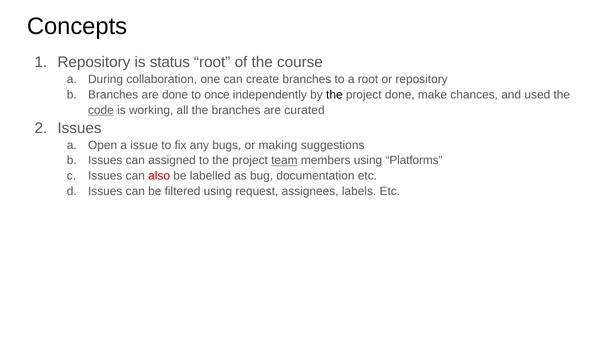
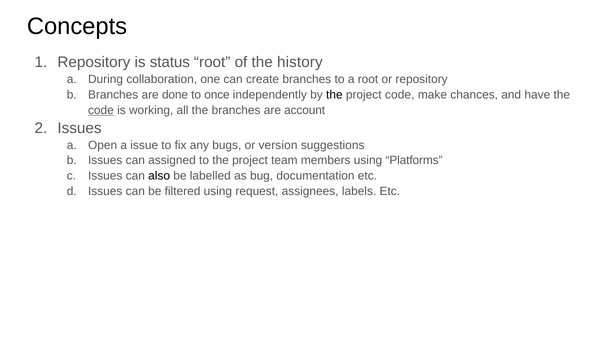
course: course -> history
project done: done -> code
used: used -> have
curated: curated -> account
making: making -> version
team underline: present -> none
also colour: red -> black
